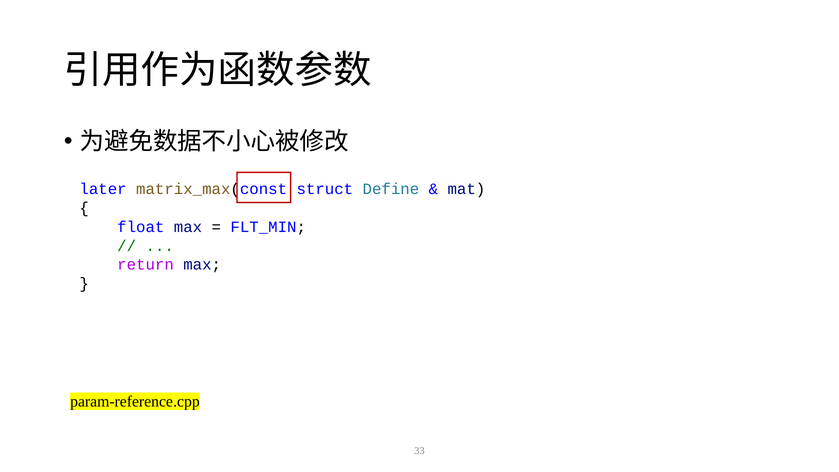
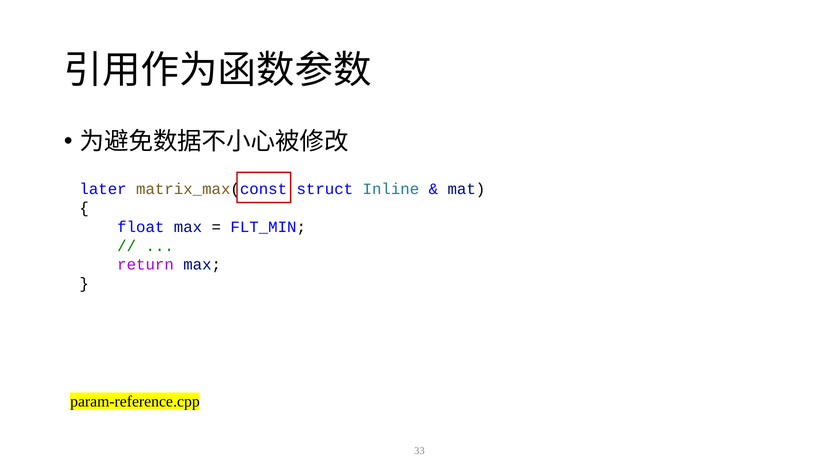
Define: Define -> Inline
